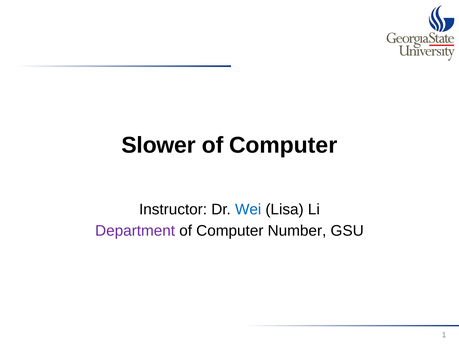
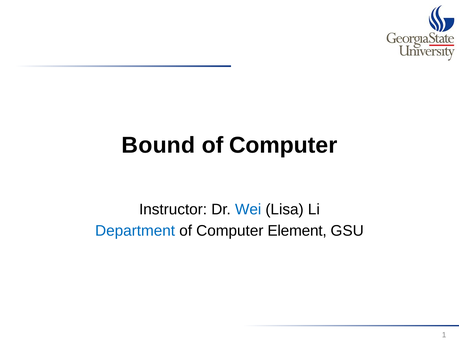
Slower: Slower -> Bound
Department colour: purple -> blue
Number: Number -> Element
